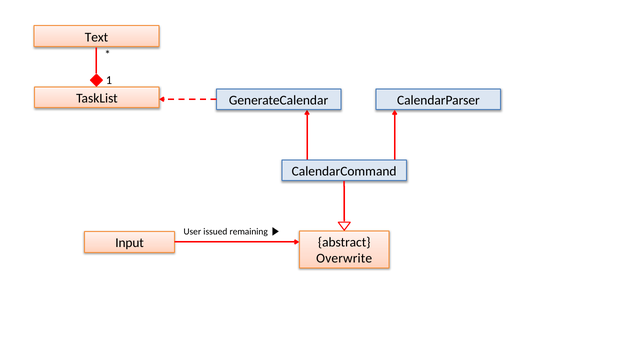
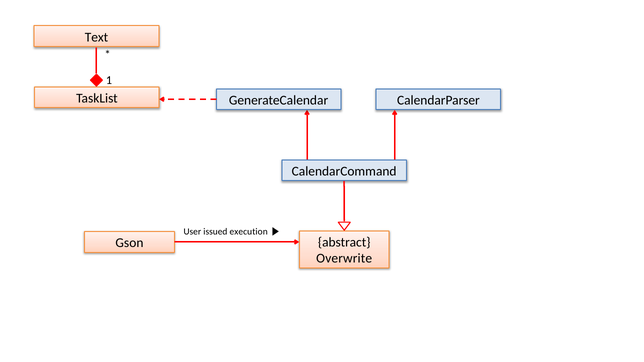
remaining: remaining -> execution
Input: Input -> Gson
